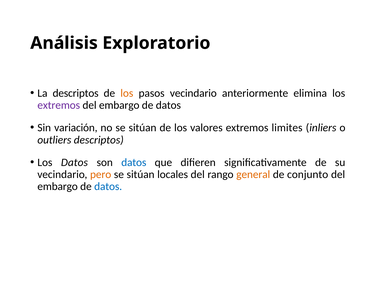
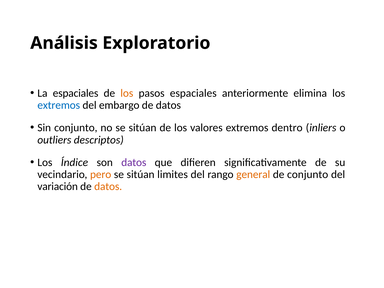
La descriptos: descriptos -> espaciales
pasos vecindario: vecindario -> espaciales
extremos at (59, 105) colour: purple -> blue
Sin variación: variación -> conjunto
limites: limites -> dentro
Los Datos: Datos -> Índice
datos at (134, 162) colour: blue -> purple
locales: locales -> limites
embargo at (58, 187): embargo -> variación
datos at (108, 187) colour: blue -> orange
